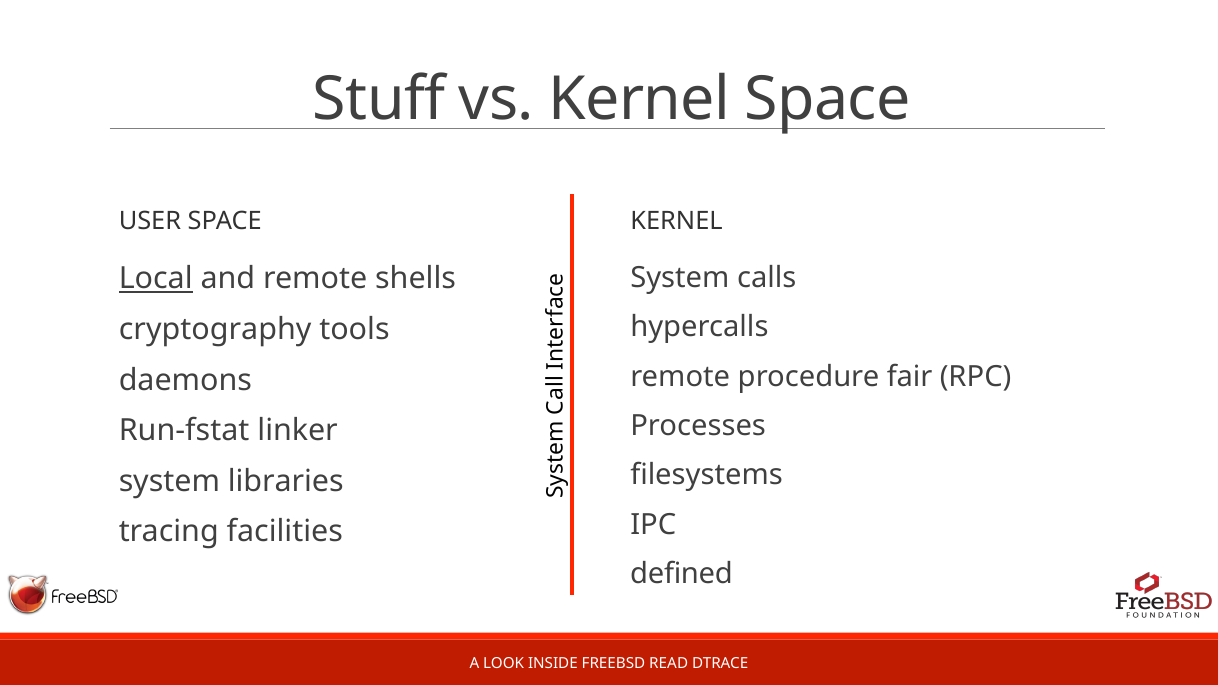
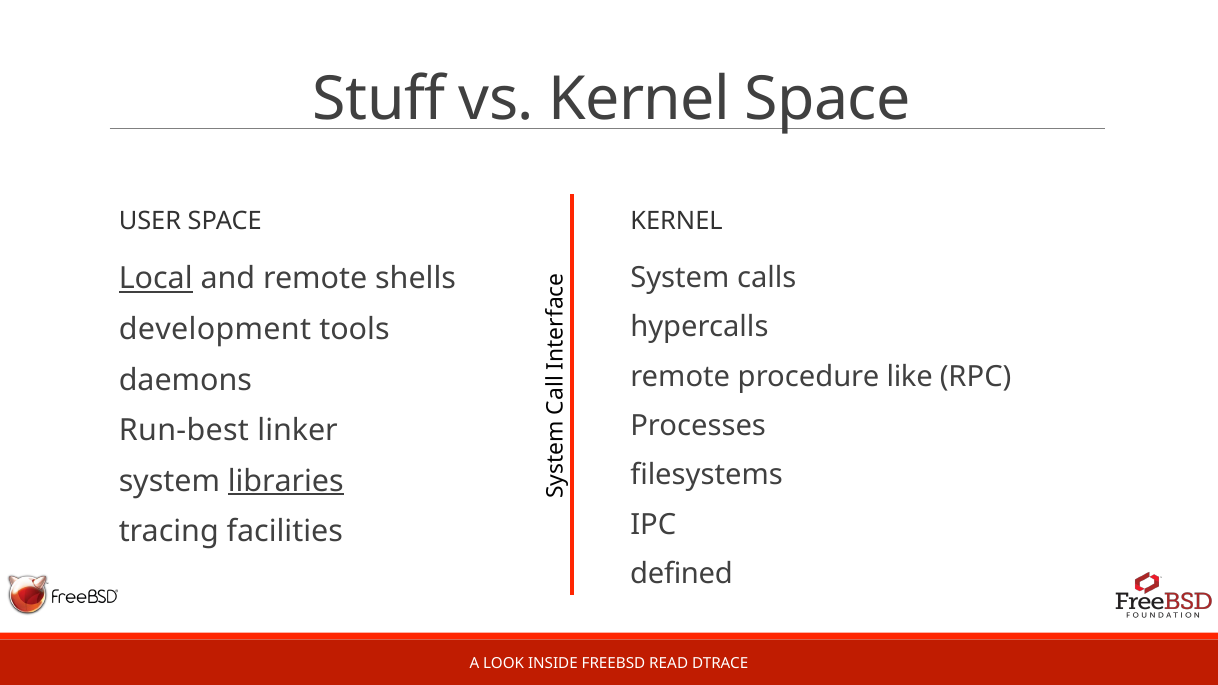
cryptography: cryptography -> development
fair: fair -> like
Run-fstat: Run-fstat -> Run-best
libraries underline: none -> present
